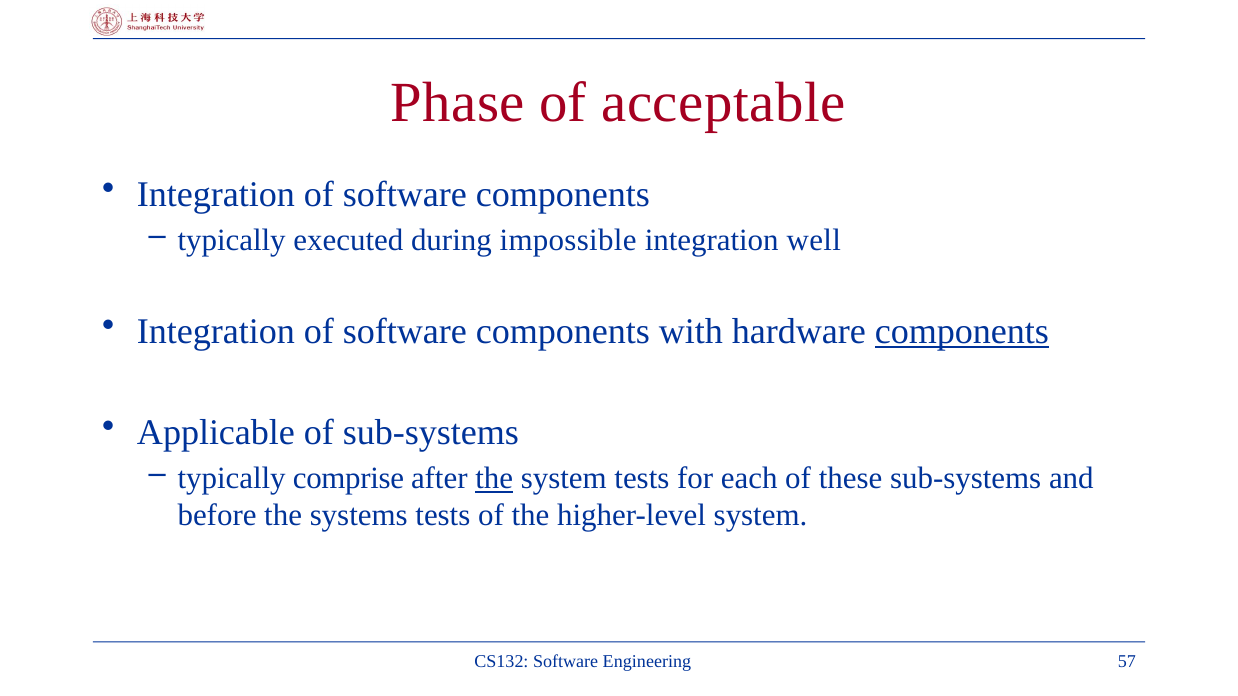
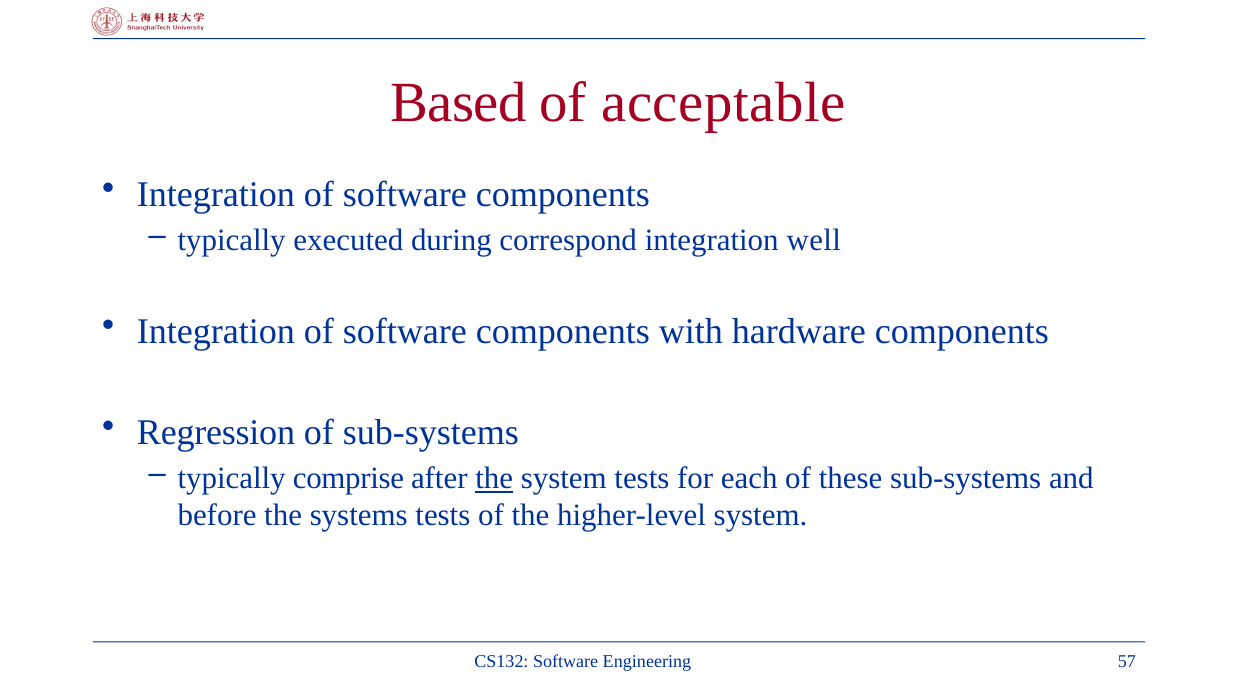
Phase: Phase -> Based
impossible: impossible -> correspond
components at (962, 331) underline: present -> none
Applicable: Applicable -> Regression
